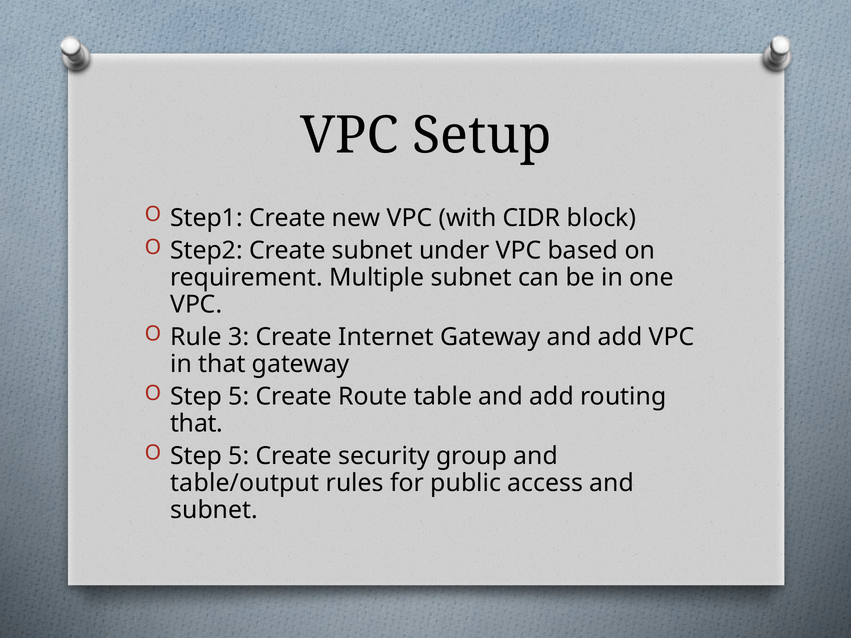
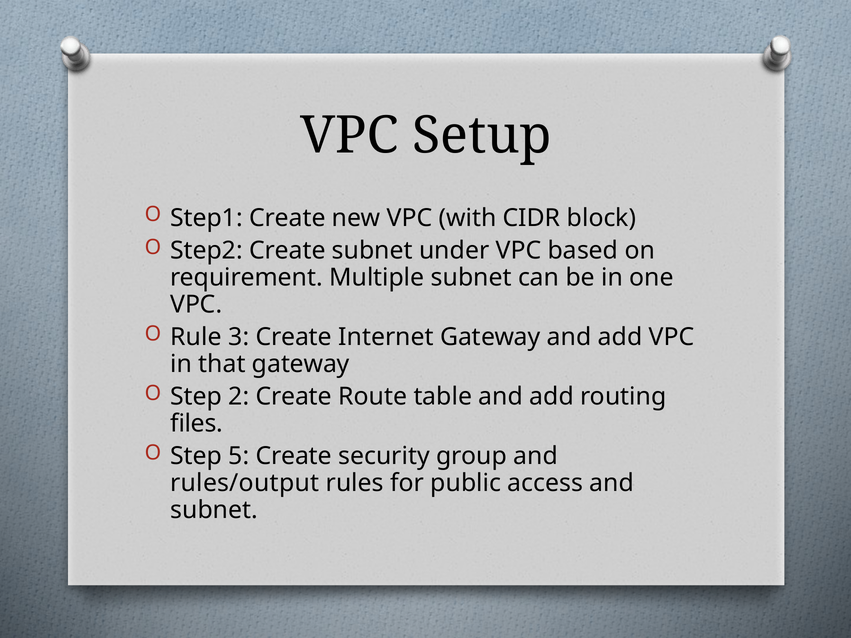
5 at (239, 397): 5 -> 2
that at (197, 424): that -> files
table/output: table/output -> rules/output
